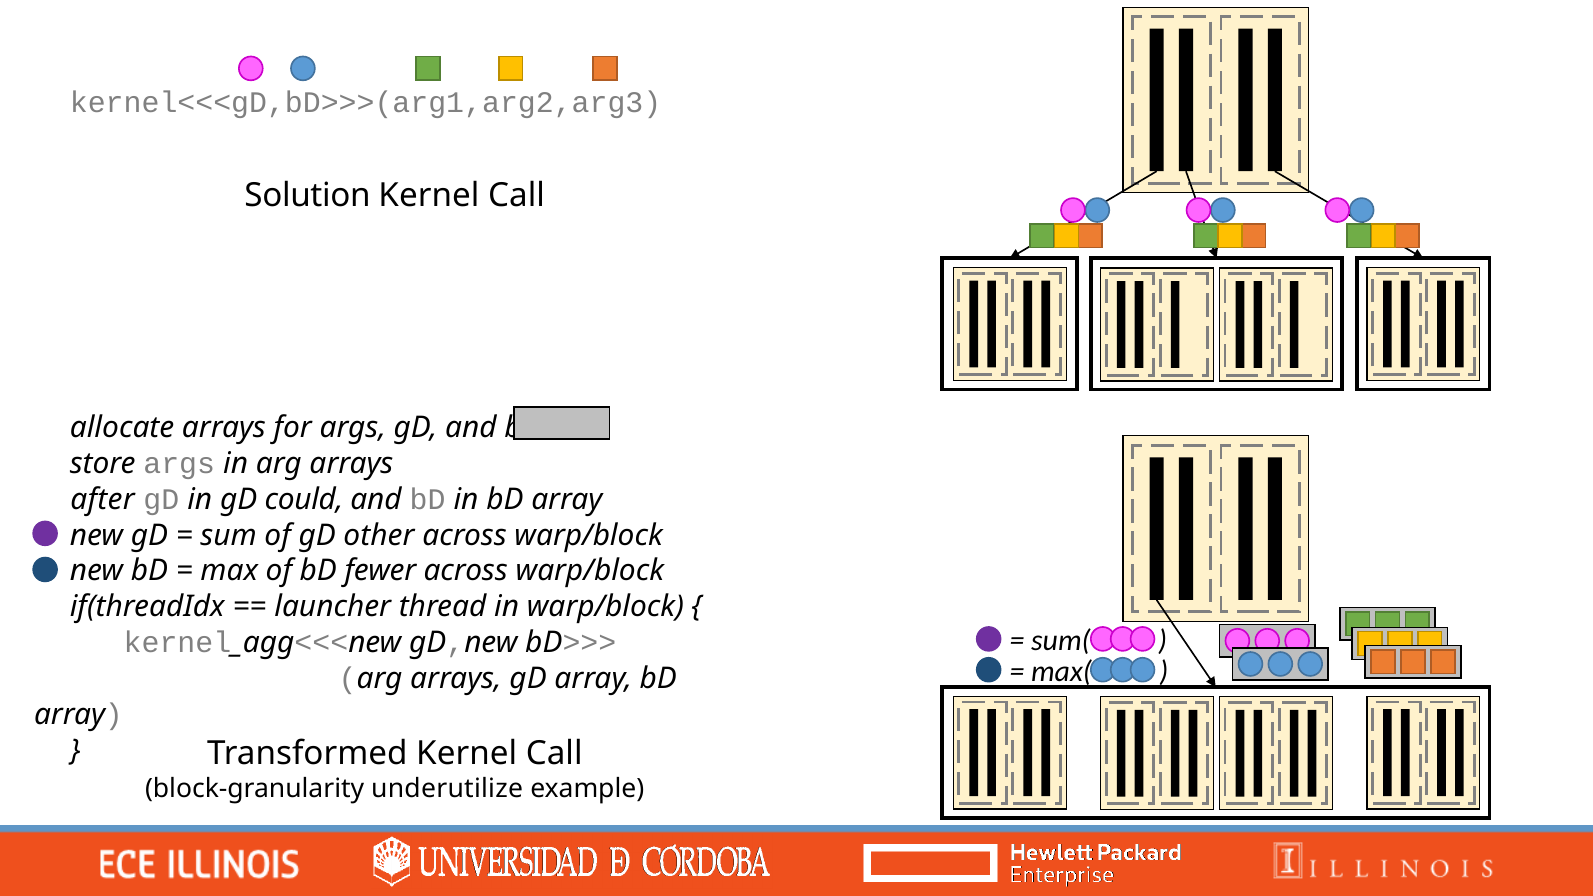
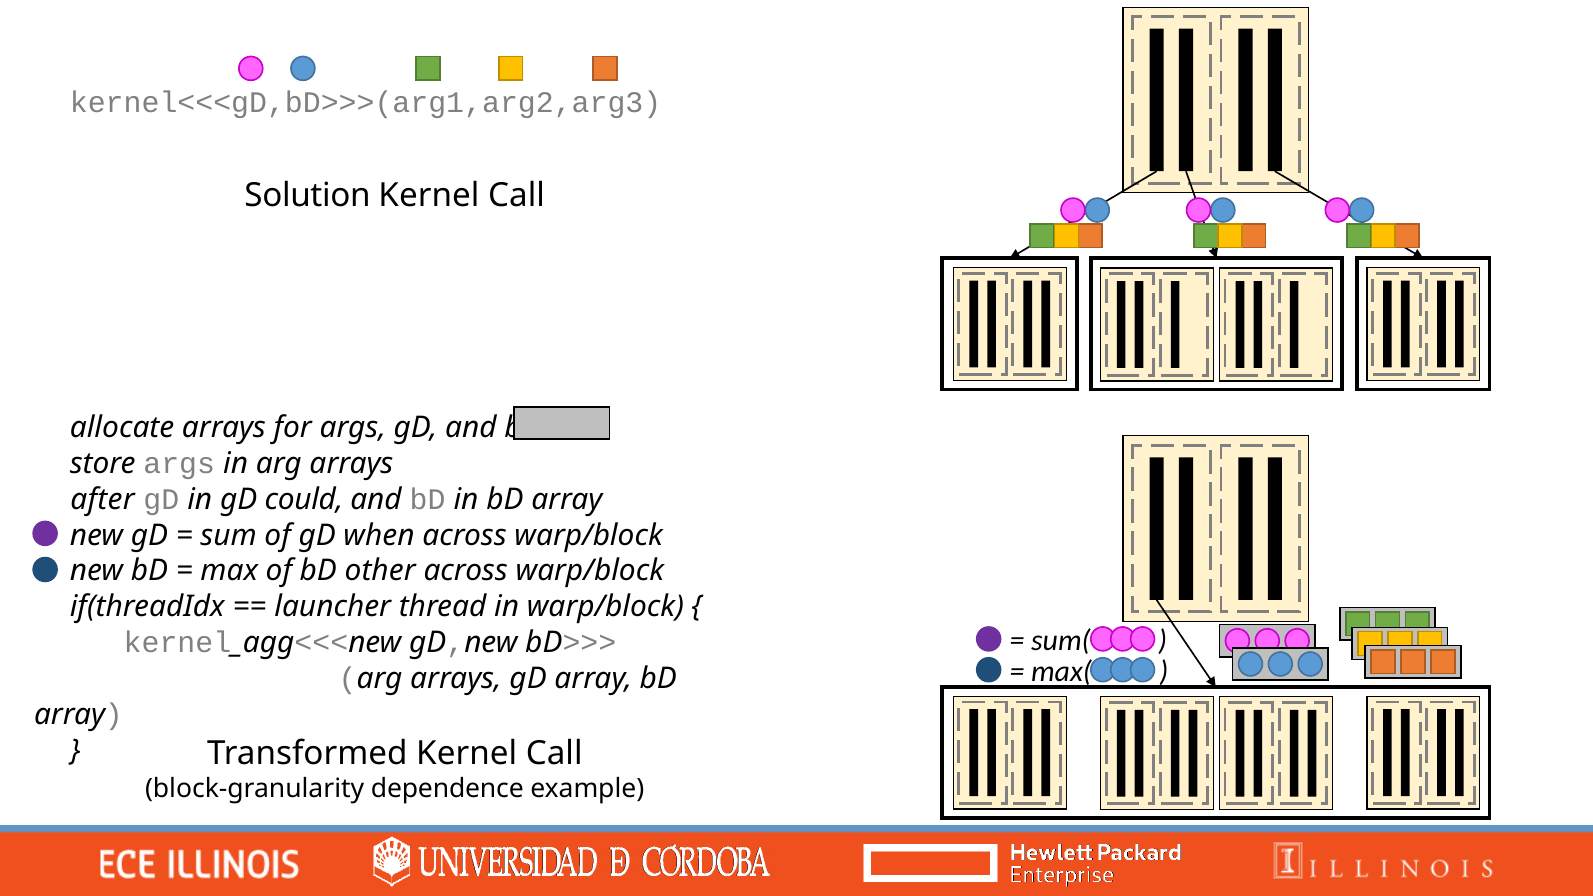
other: other -> when
fewer: fewer -> other
underutilize: underutilize -> dependence
